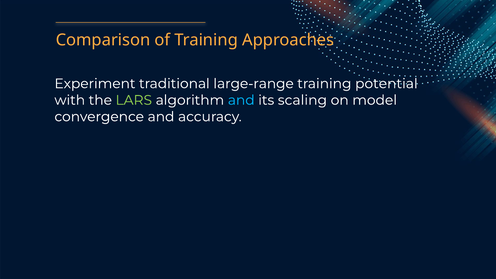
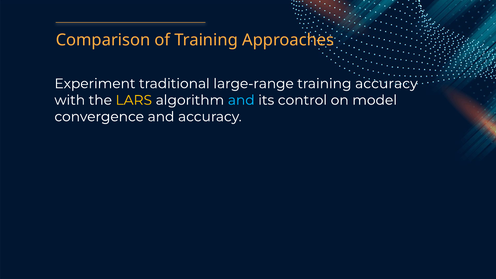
training potential: potential -> accuracy
LARS colour: light green -> yellow
scaling: scaling -> control
